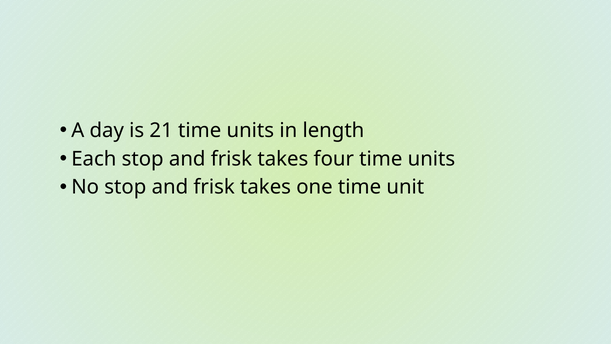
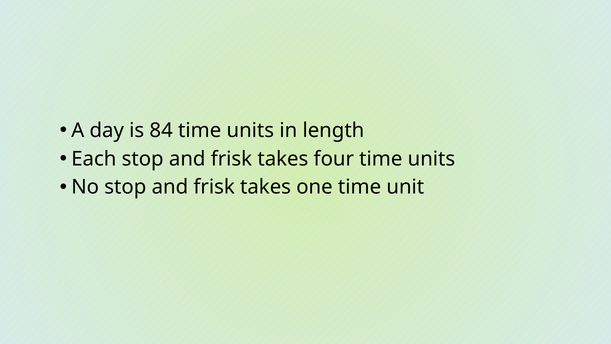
21: 21 -> 84
